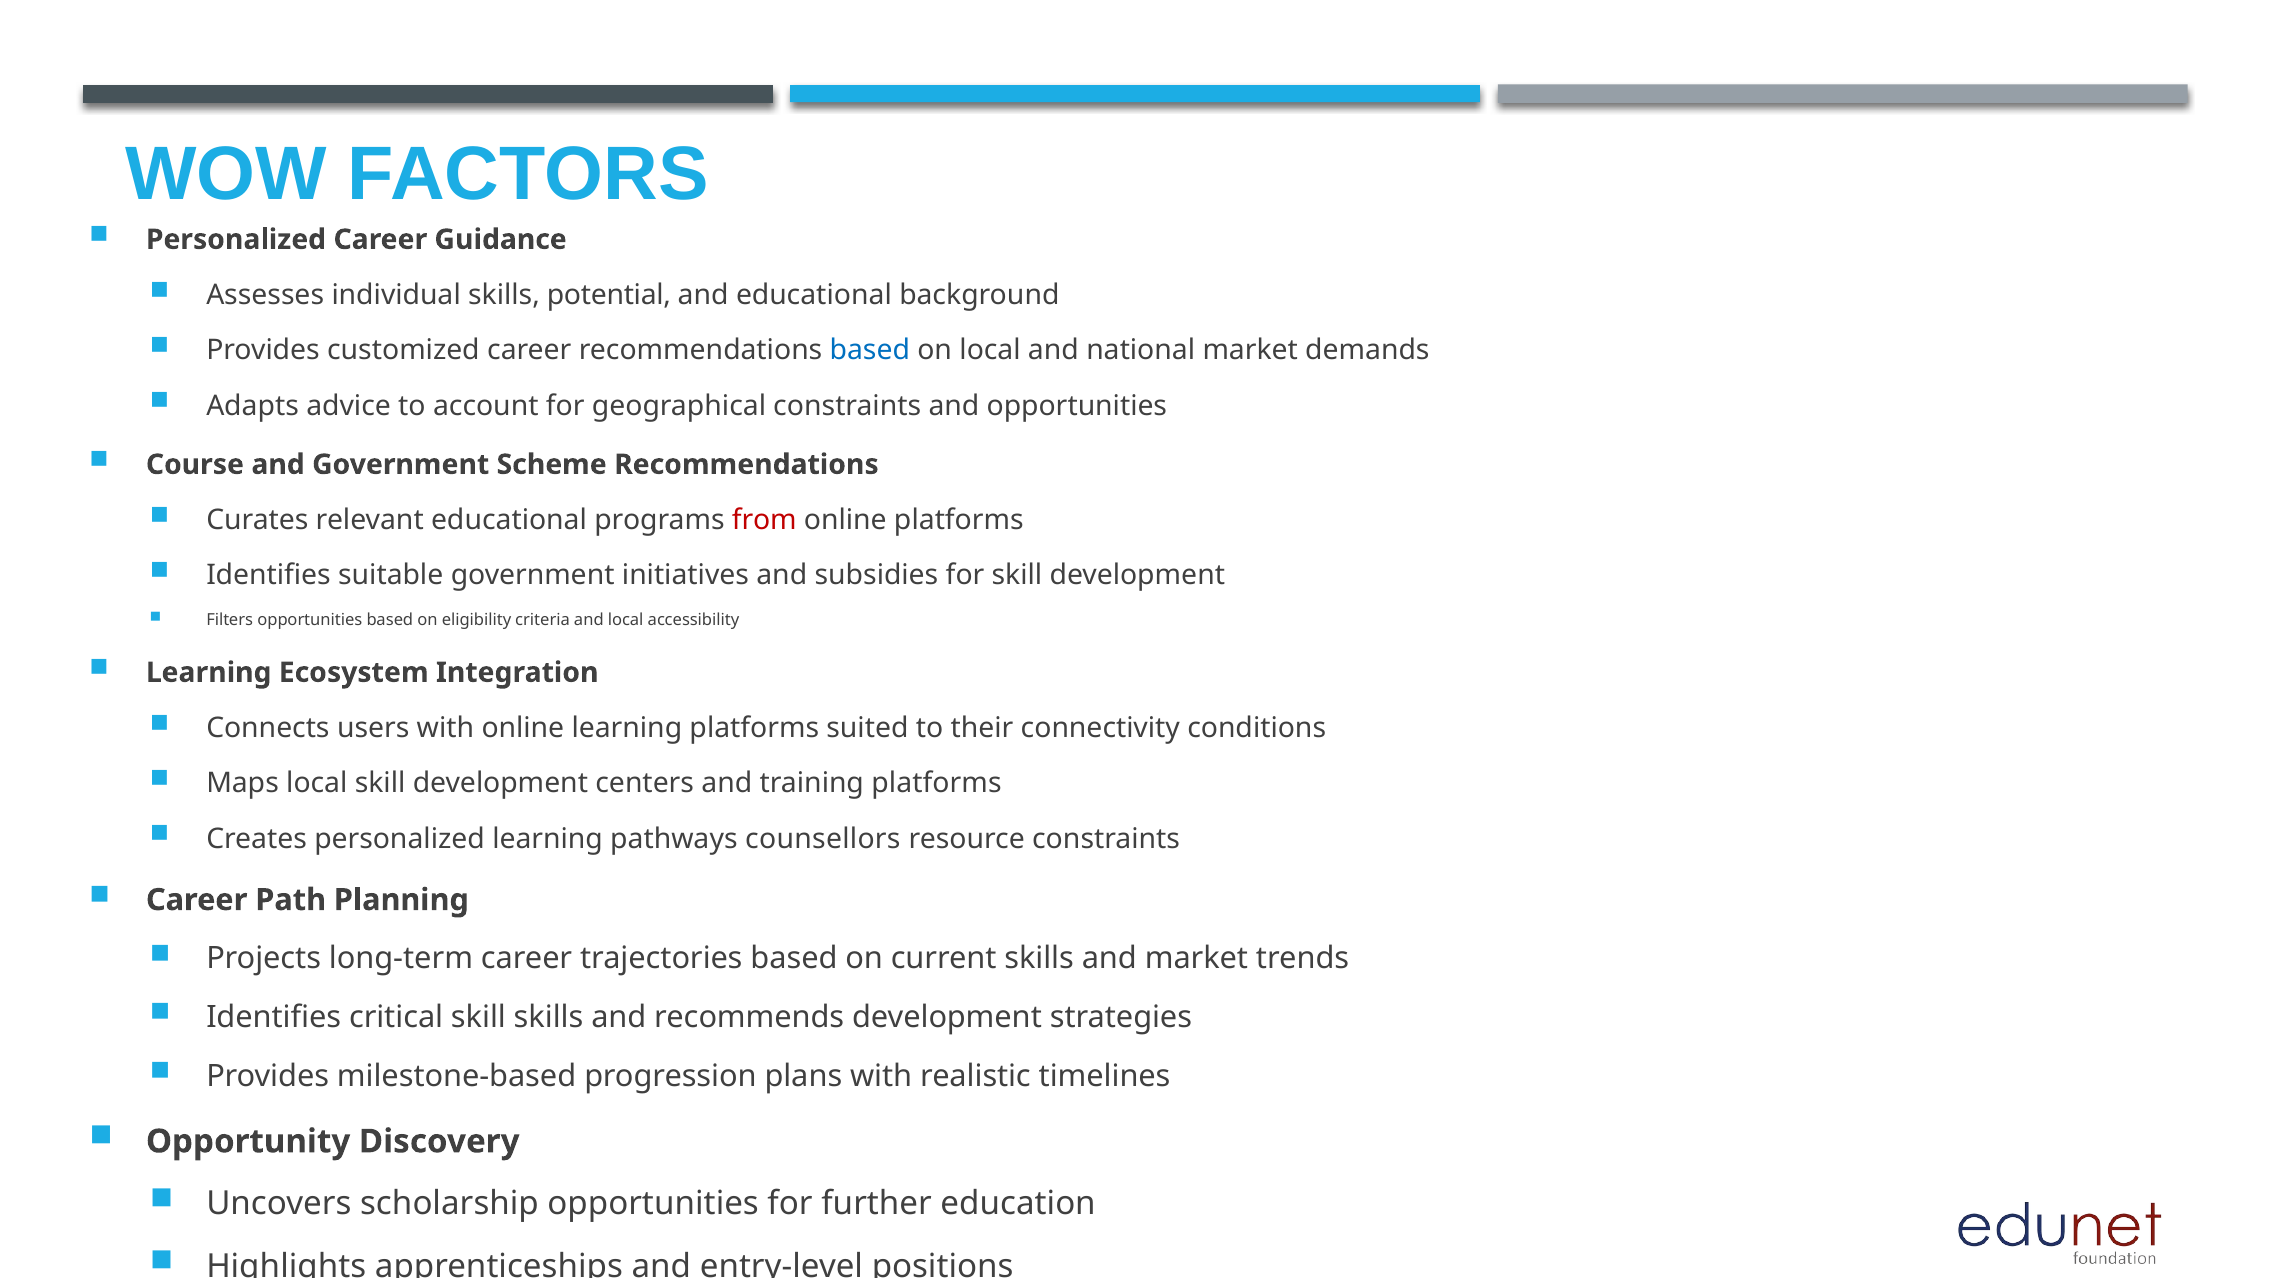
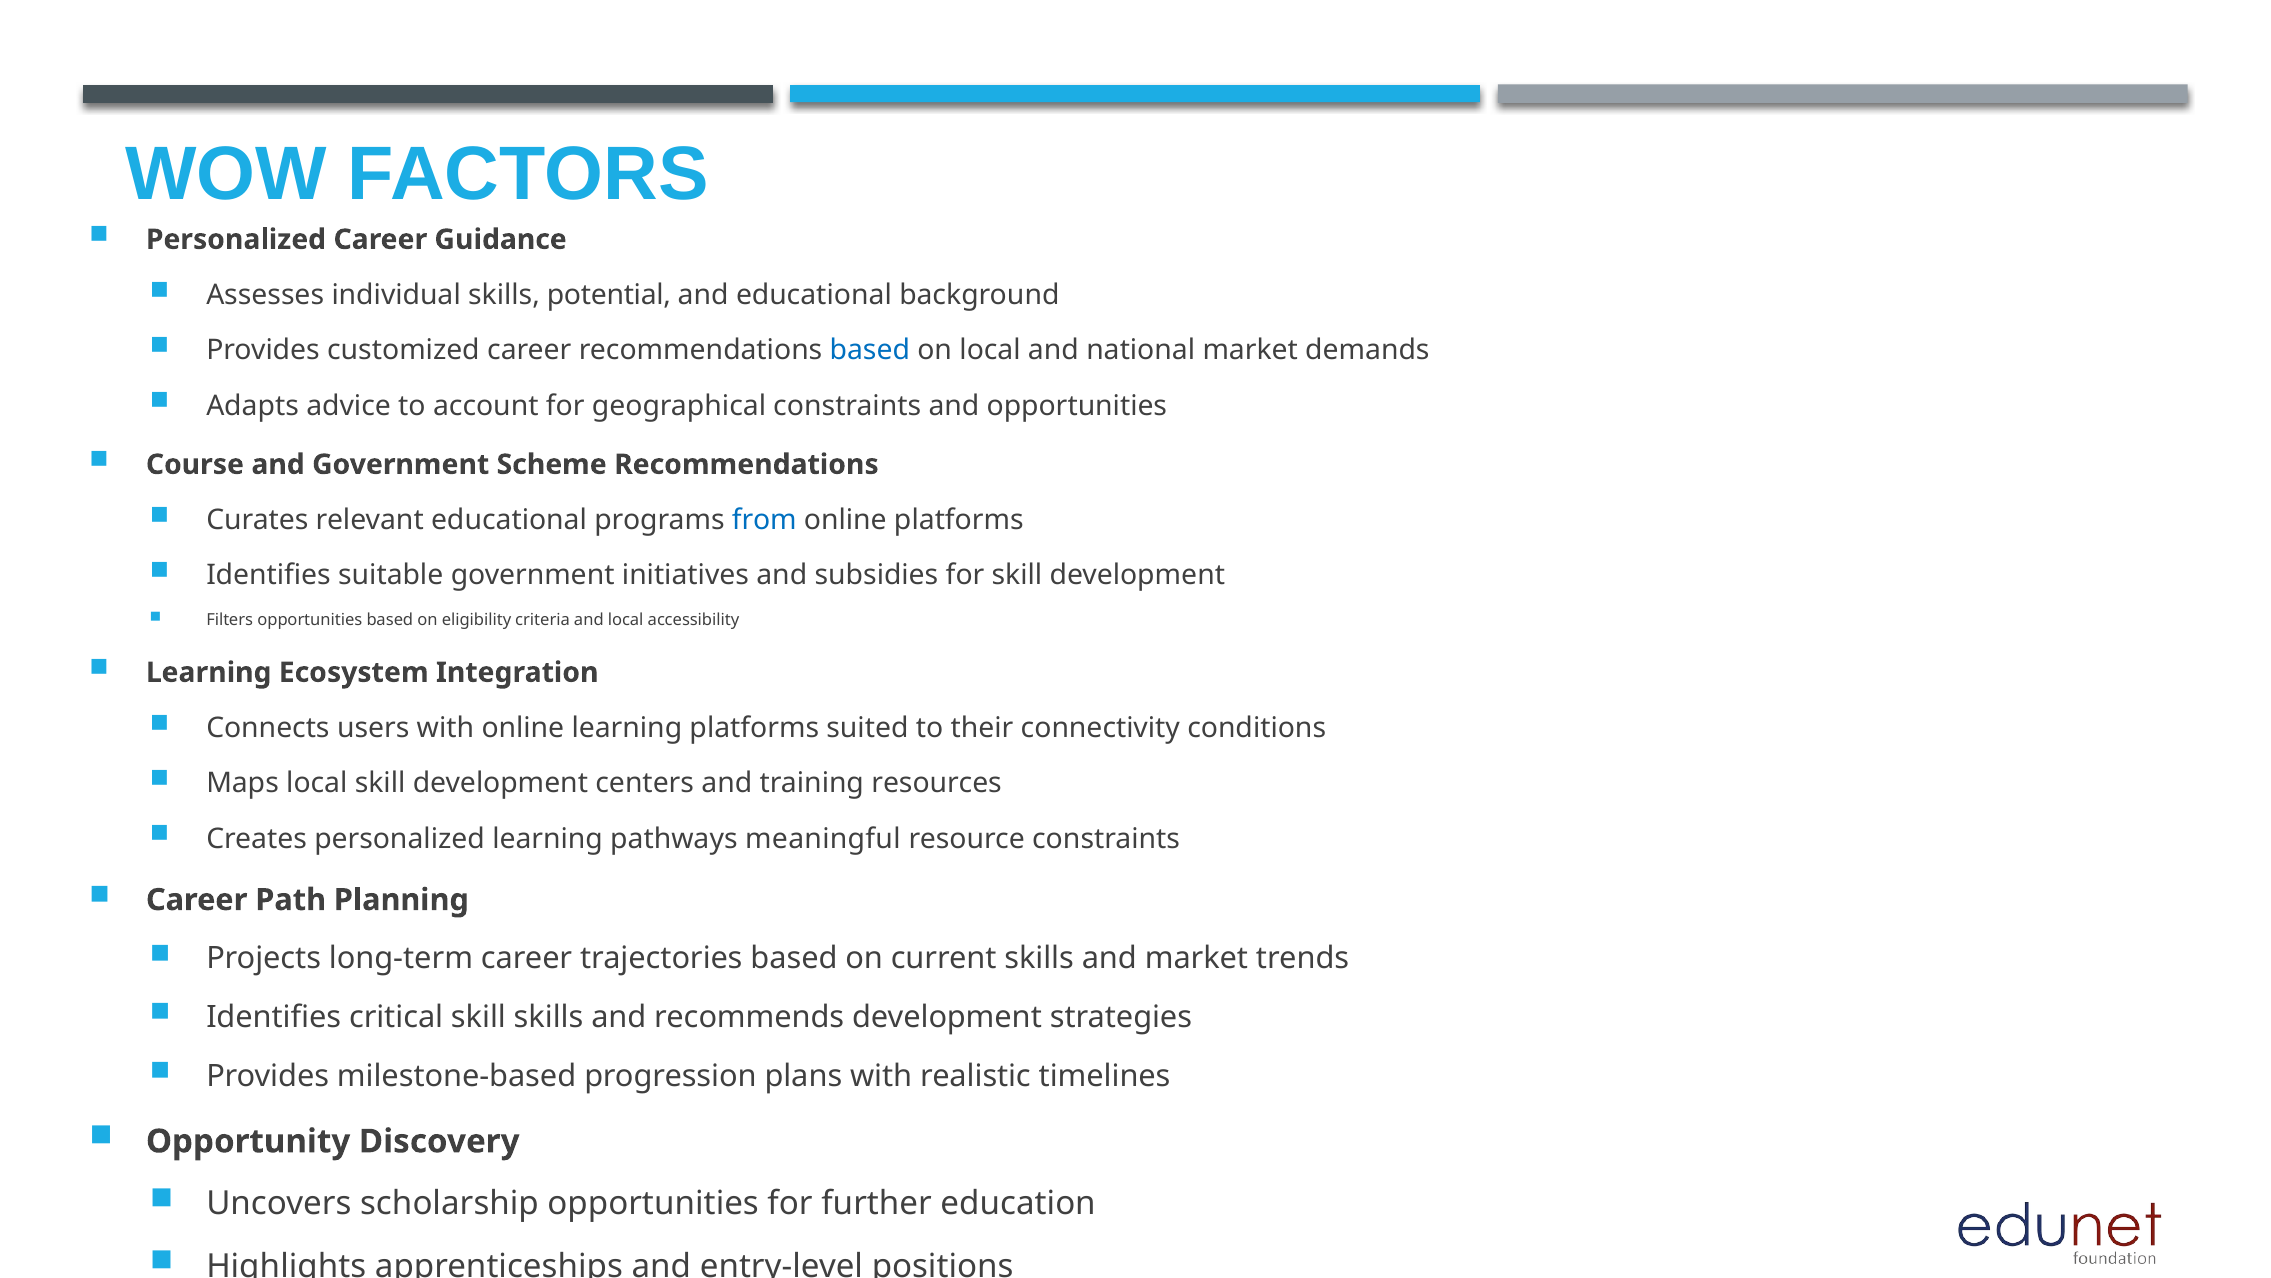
from colour: red -> blue
training platforms: platforms -> resources
counsellors: counsellors -> meaningful
